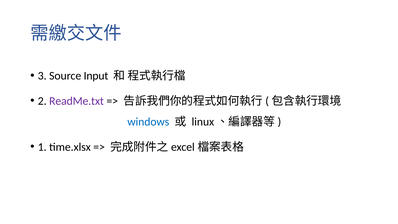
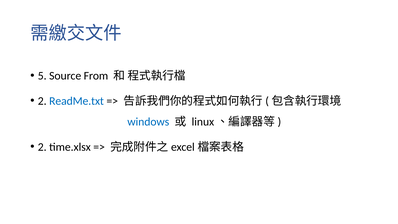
3: 3 -> 5
Input: Input -> From
ReadMe.txt colour: purple -> blue
1 at (42, 147): 1 -> 2
